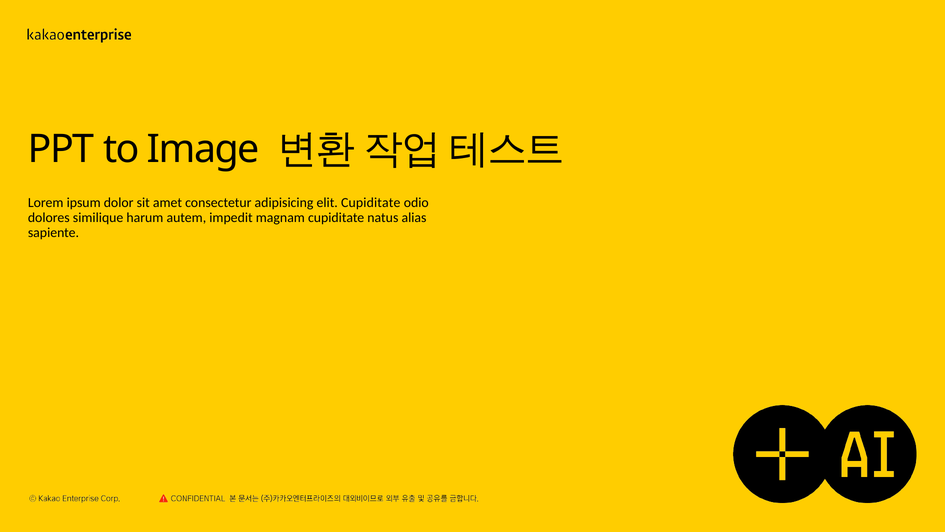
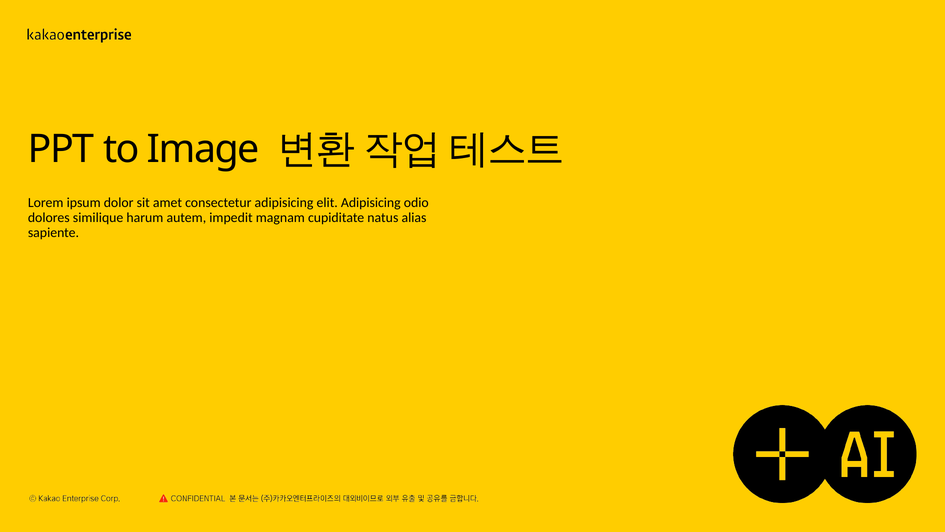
elit Cupiditate: Cupiditate -> Adipisicing
